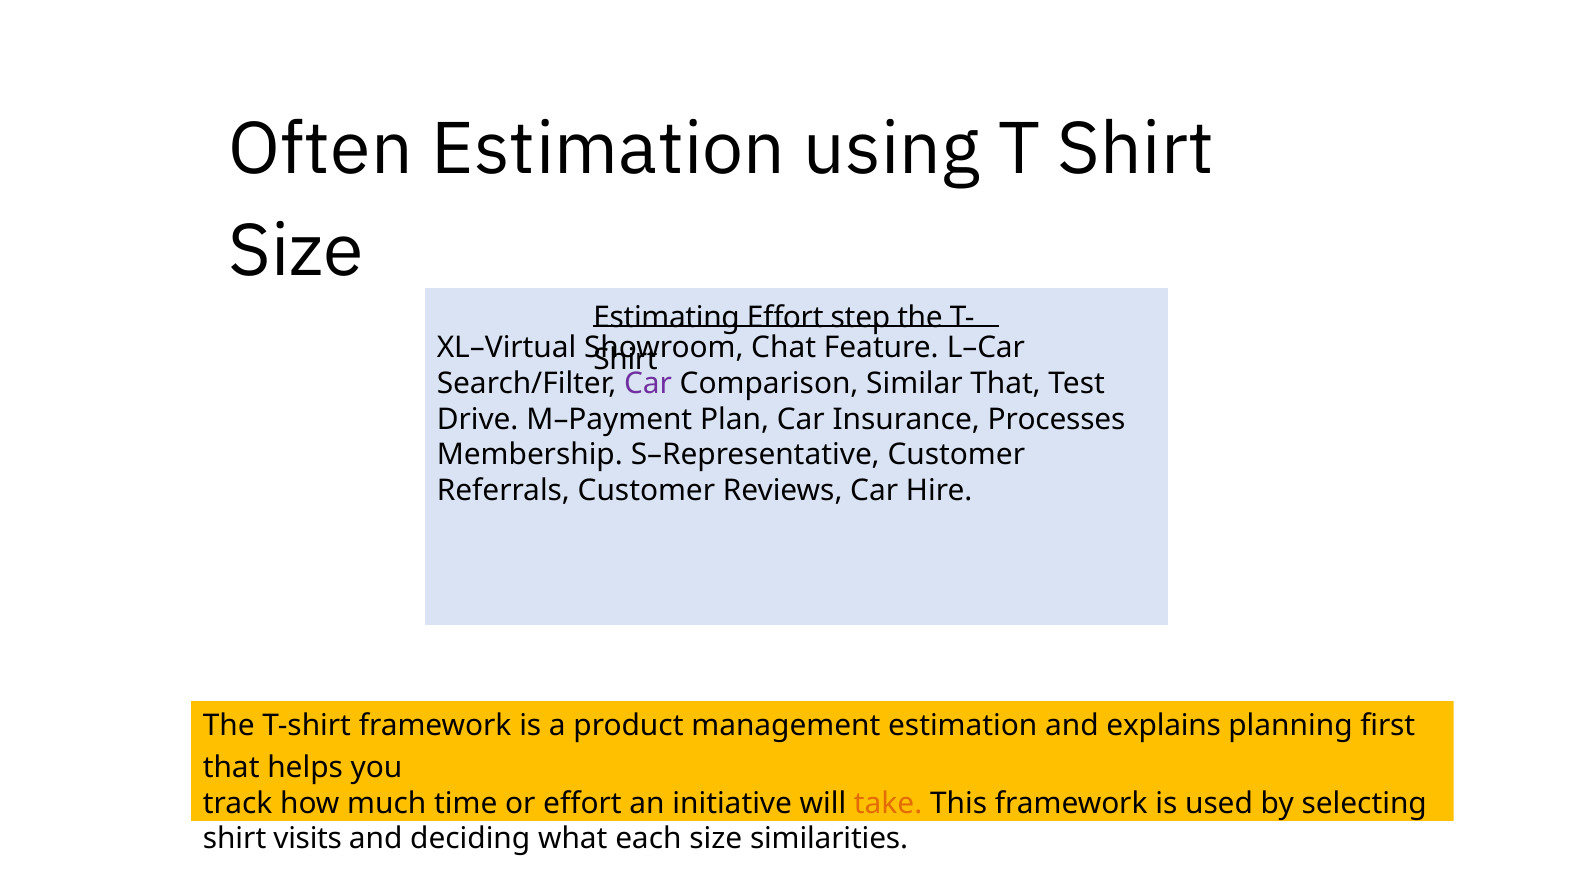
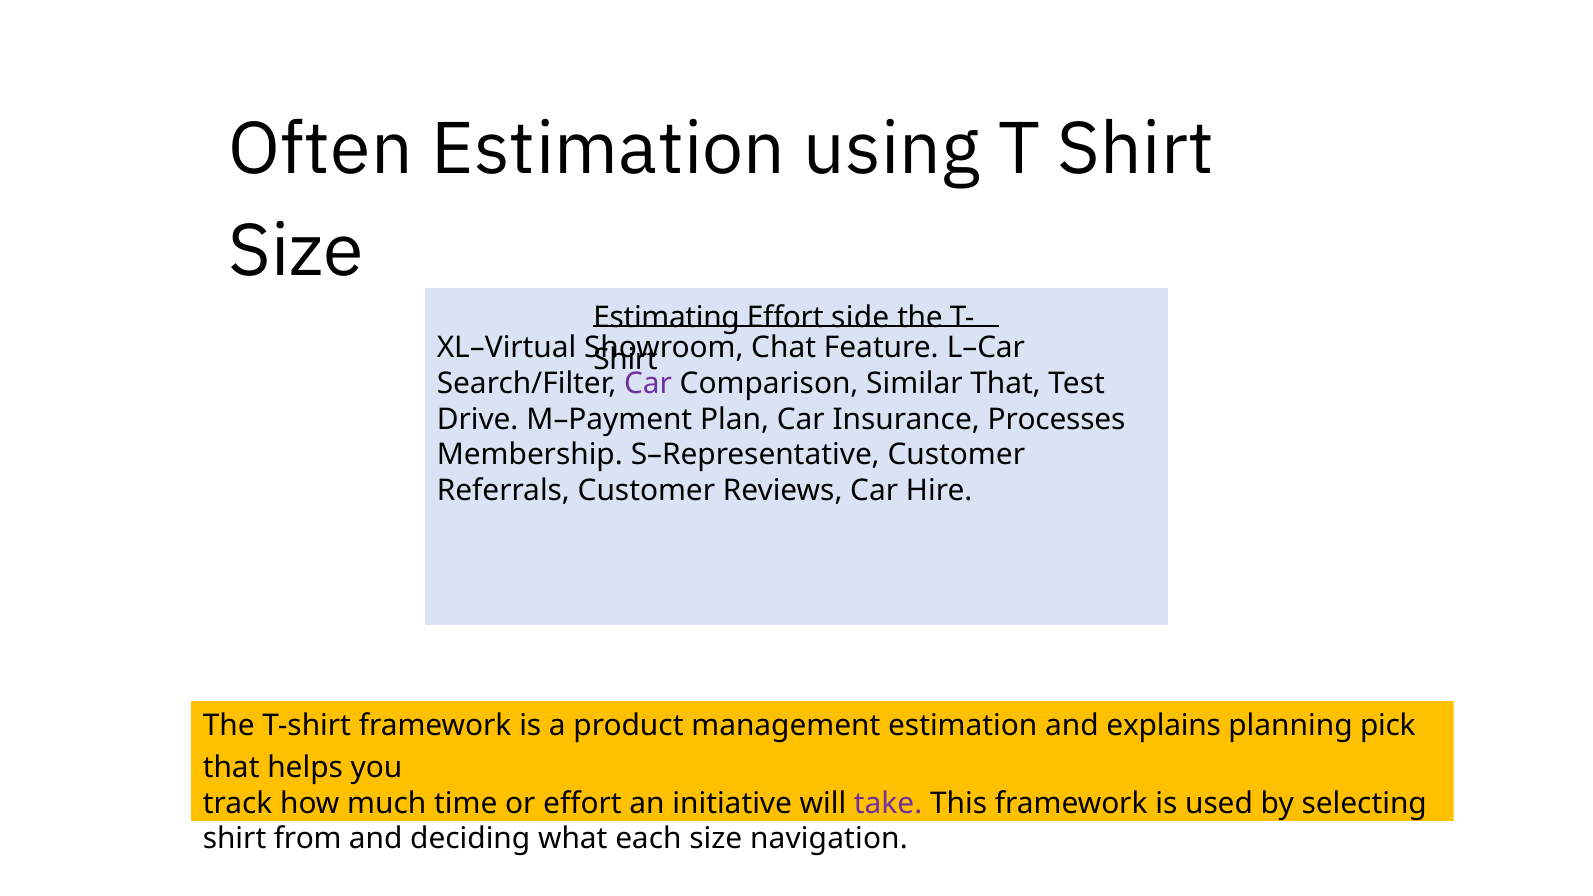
step: step -> side
first: first -> pick
take colour: orange -> purple
visits: visits -> from
similarities: similarities -> navigation
